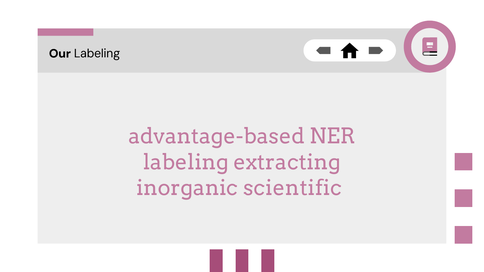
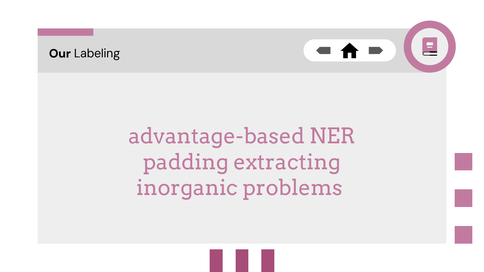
labeling at (186, 162): labeling -> padding
scientific: scientific -> problems
